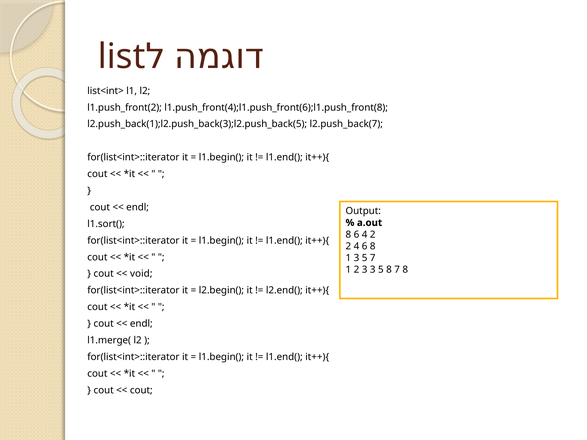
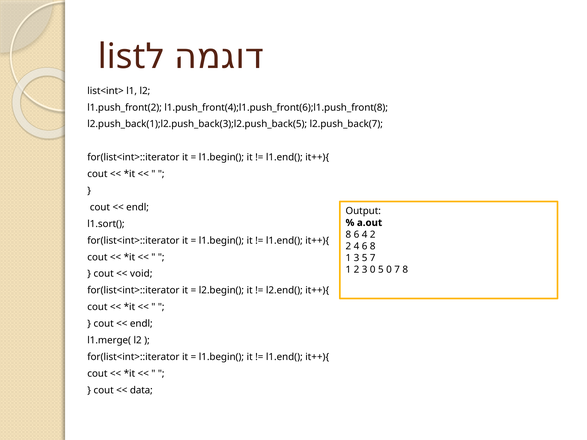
3 3: 3 -> 0
5 8: 8 -> 0
cout at (141, 390): cout -> data
